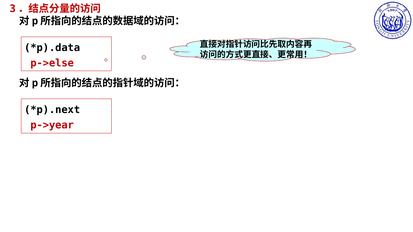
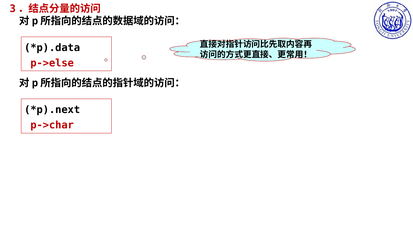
p->year: p->year -> p->char
